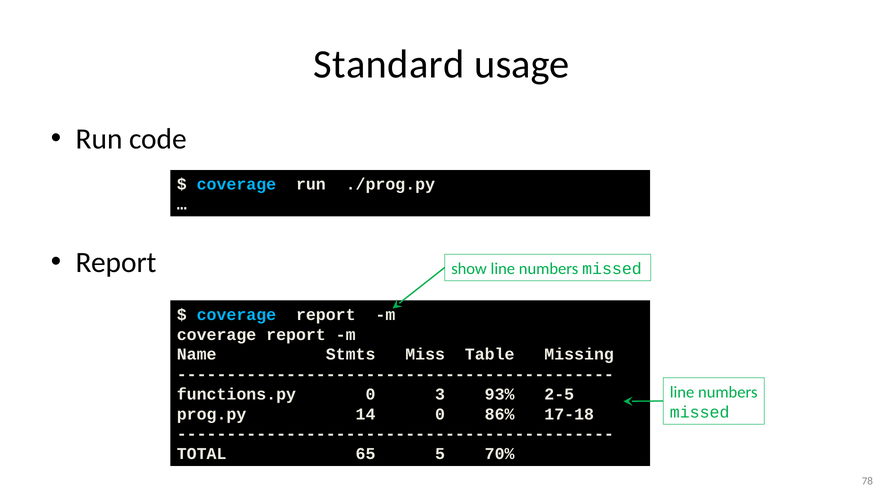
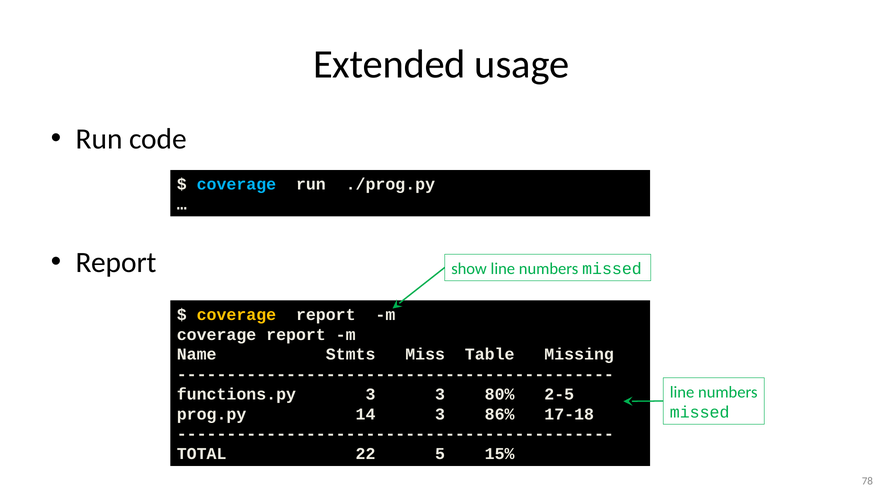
Standard: Standard -> Extended
coverage at (236, 315) colour: light blue -> yellow
functions.py 0: 0 -> 3
93%: 93% -> 80%
14 0: 0 -> 3
65: 65 -> 22
70%: 70% -> 15%
